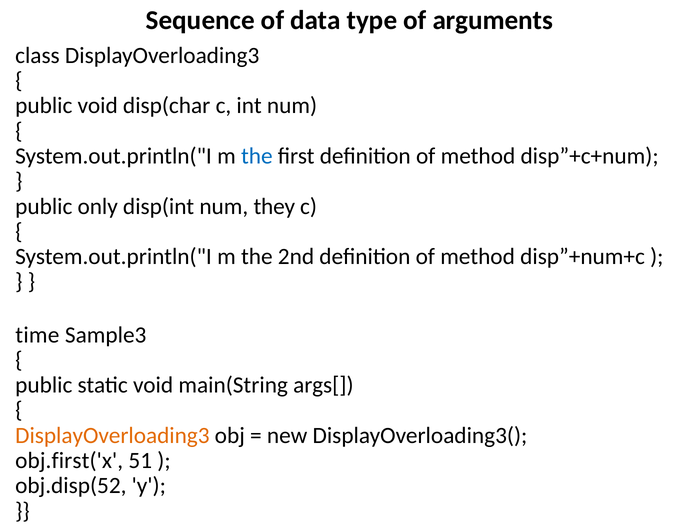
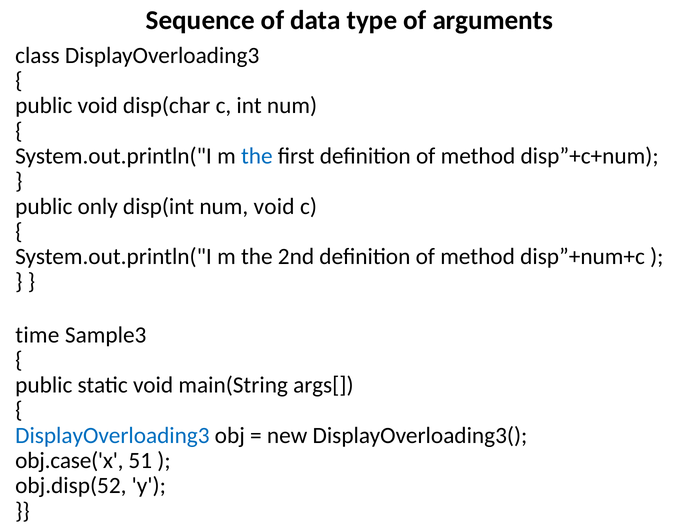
num they: they -> void
DisplayOverloading3 at (112, 436) colour: orange -> blue
obj.first('x: obj.first('x -> obj.case('x
